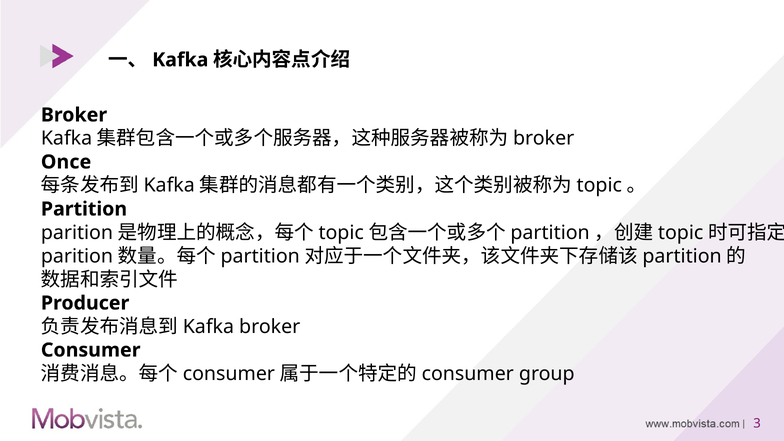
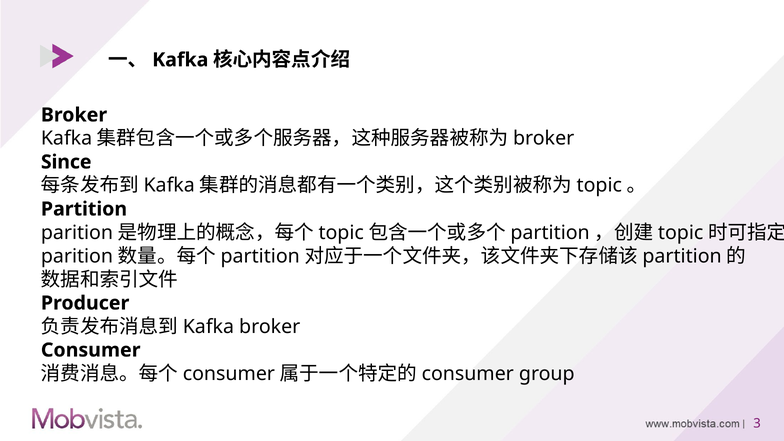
Once: Once -> Since
